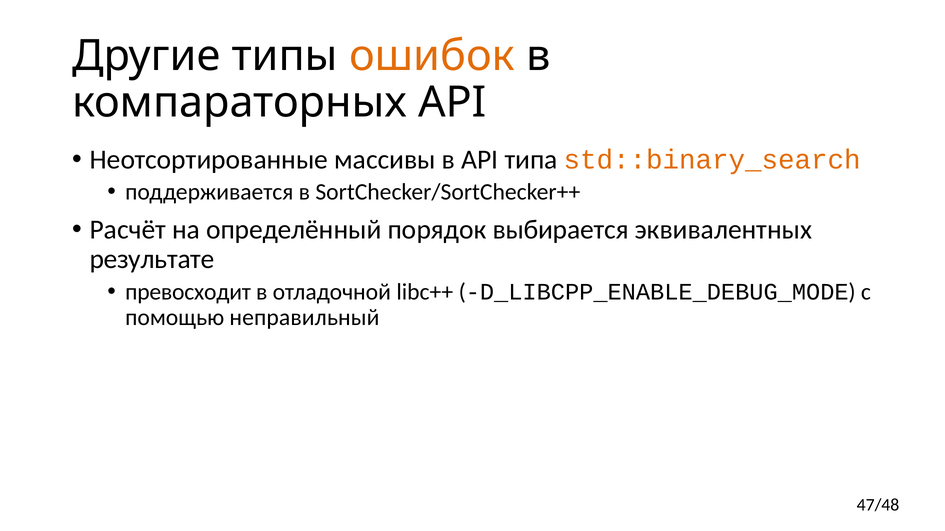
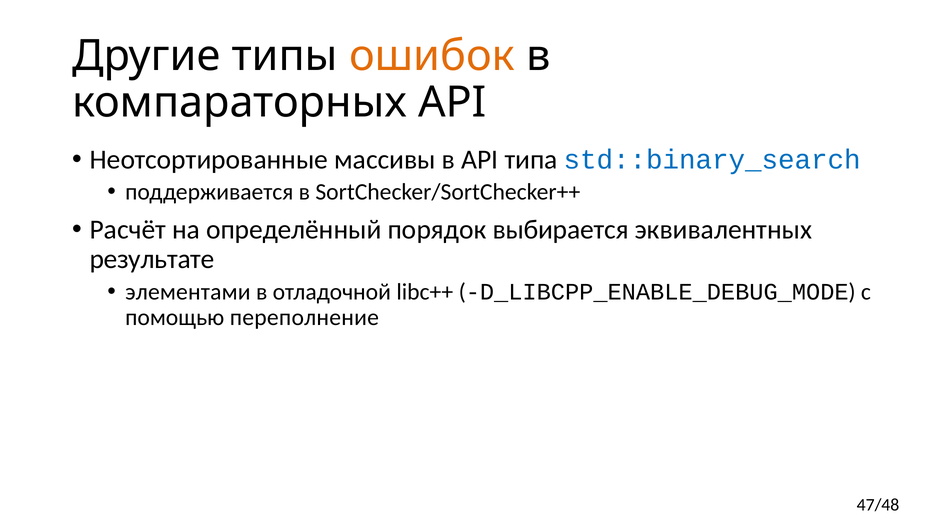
std::binary_search colour: orange -> blue
превосходит: превосходит -> элементами
неправильный: неправильный -> переполнение
